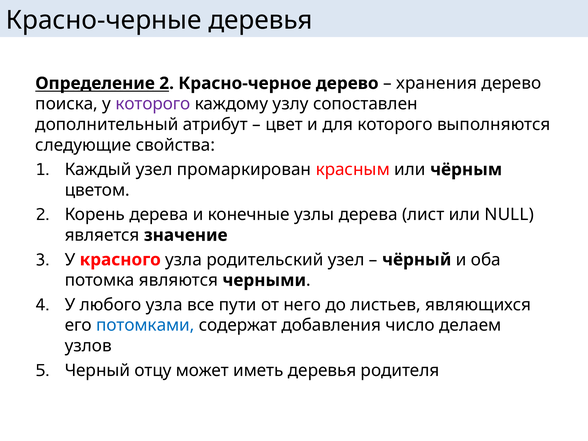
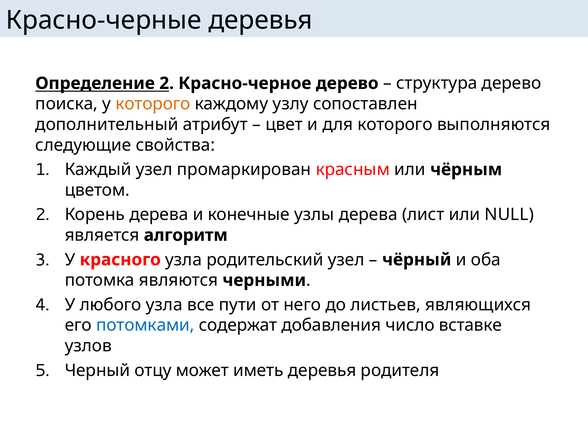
хранения: хранения -> структура
которого at (153, 104) colour: purple -> orange
значение: значение -> алгоритм
делаем: делаем -> вставке
